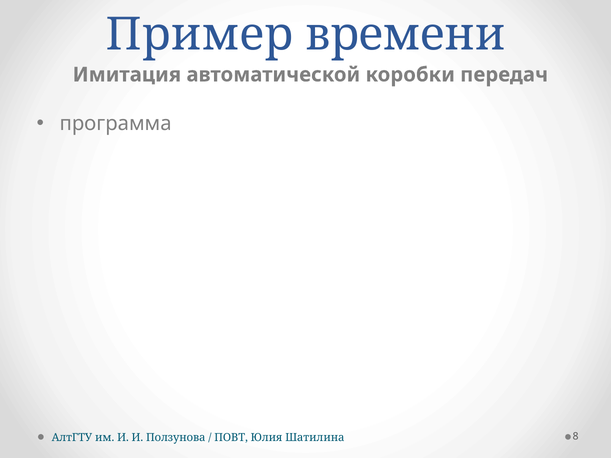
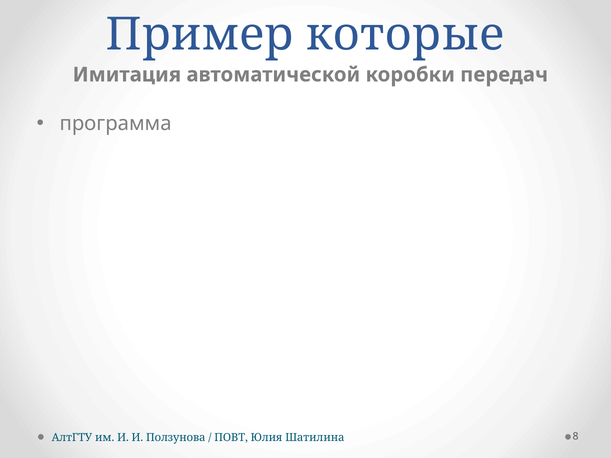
времени: времени -> которые
